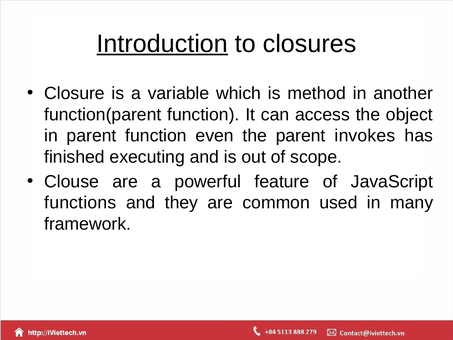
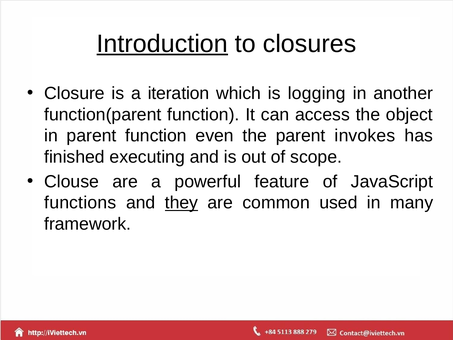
variable: variable -> iteration
method: method -> logging
they underline: none -> present
